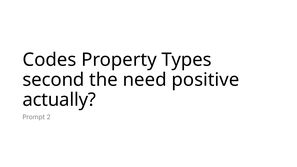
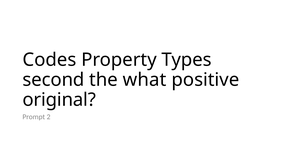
need: need -> what
actually: actually -> original
